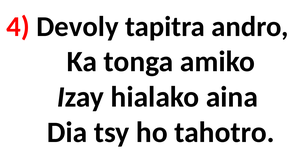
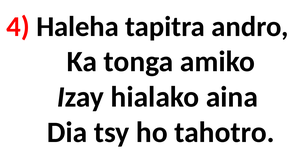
Devoly: Devoly -> Haleha
